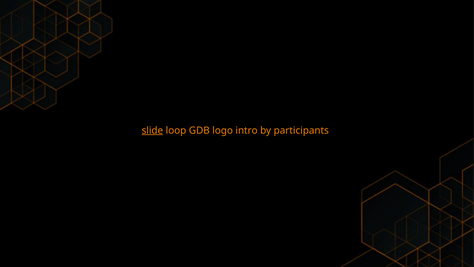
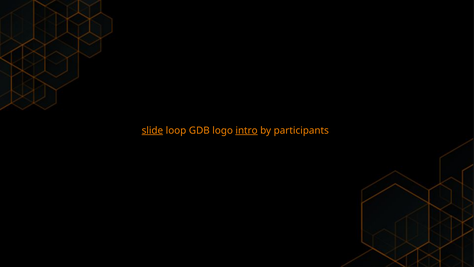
intro underline: none -> present
